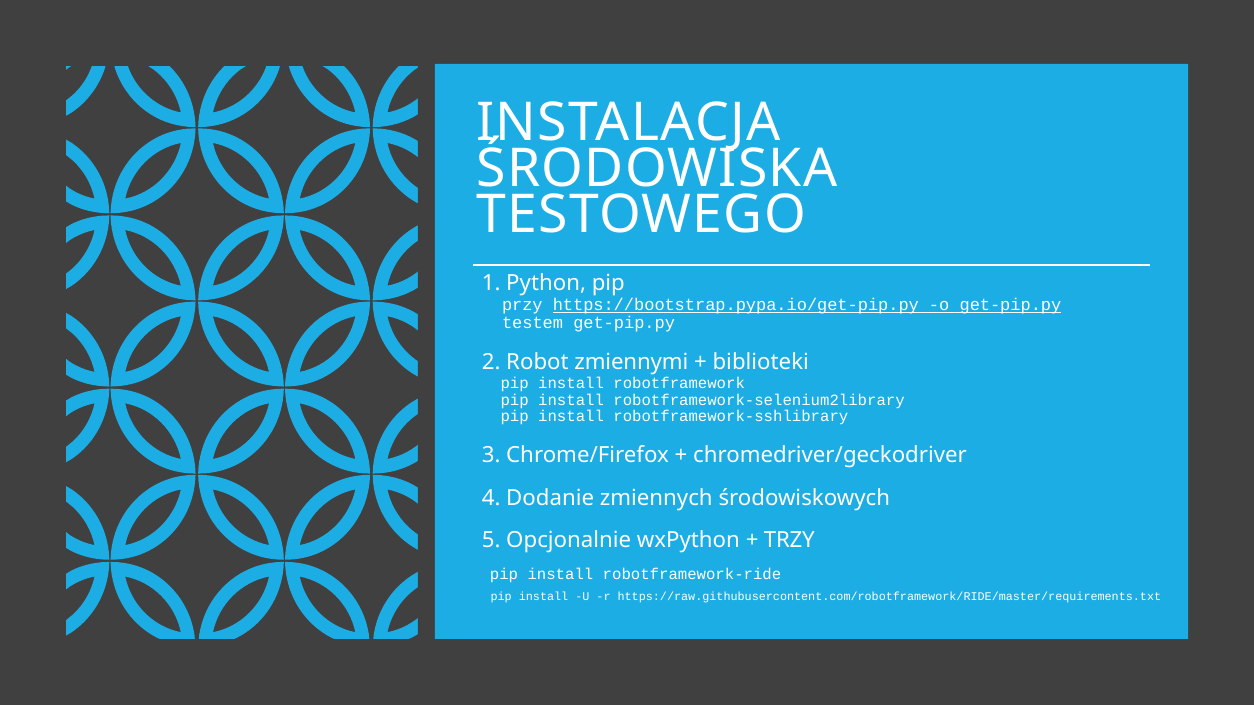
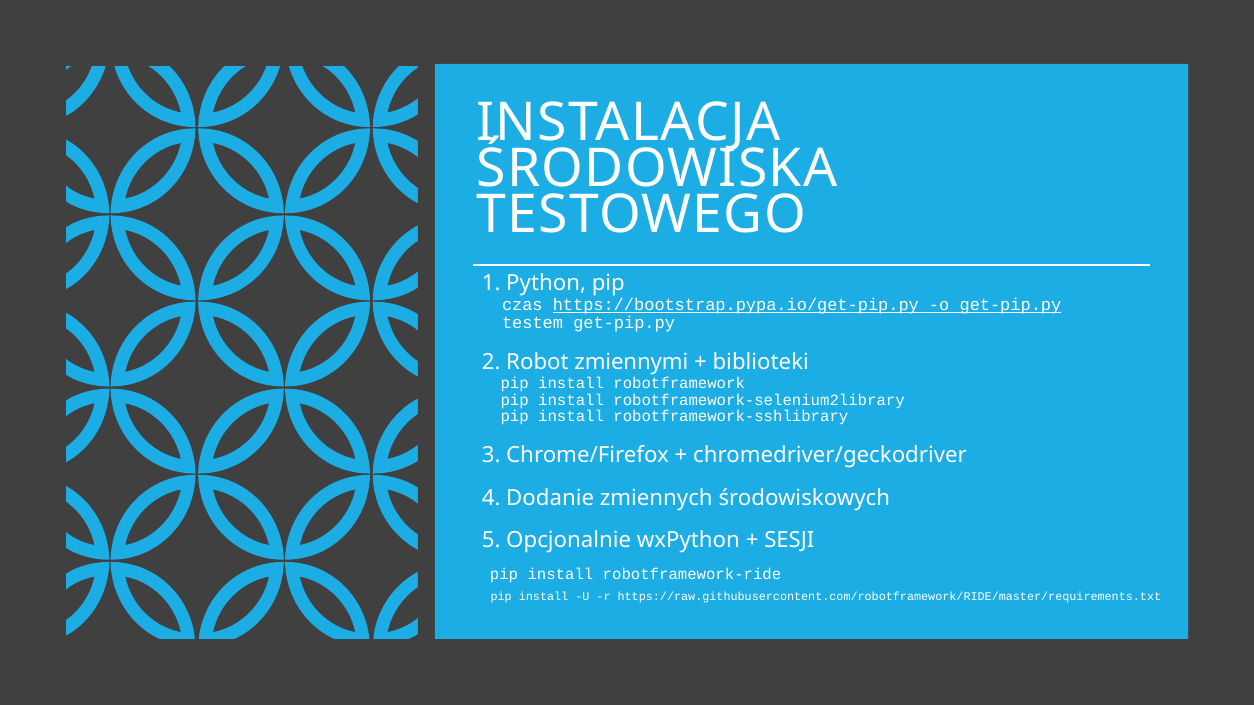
przy: przy -> czas
TRZY: TRZY -> SESJI
